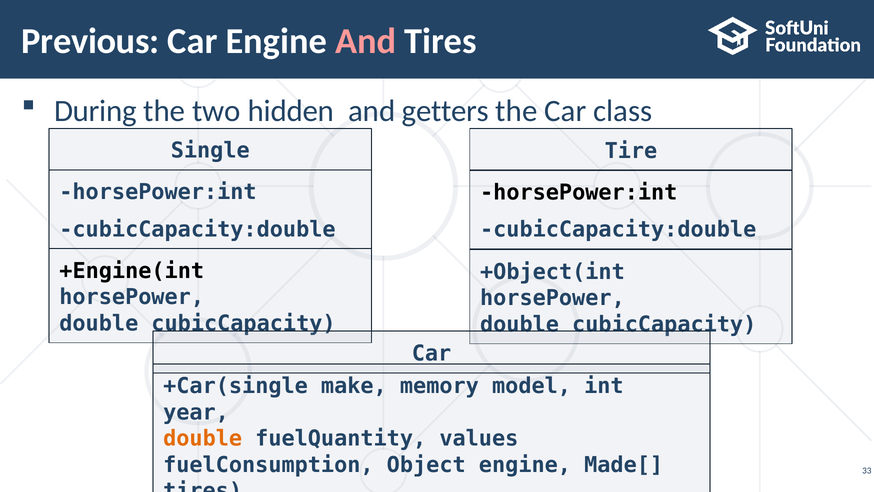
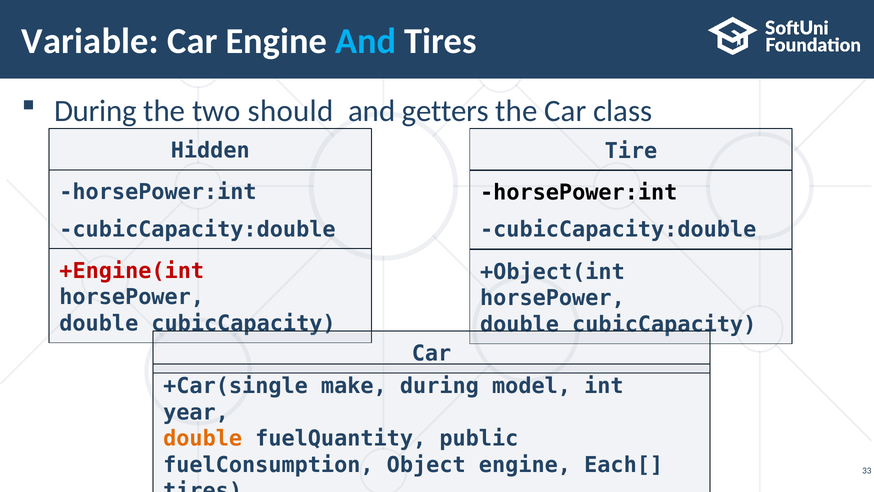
Previous: Previous -> Variable
And at (366, 41) colour: pink -> light blue
hidden: hidden -> should
Single: Single -> Hidden
+Engine(int colour: black -> red
make memory: memory -> during
values: values -> public
Made[: Made[ -> Each[
